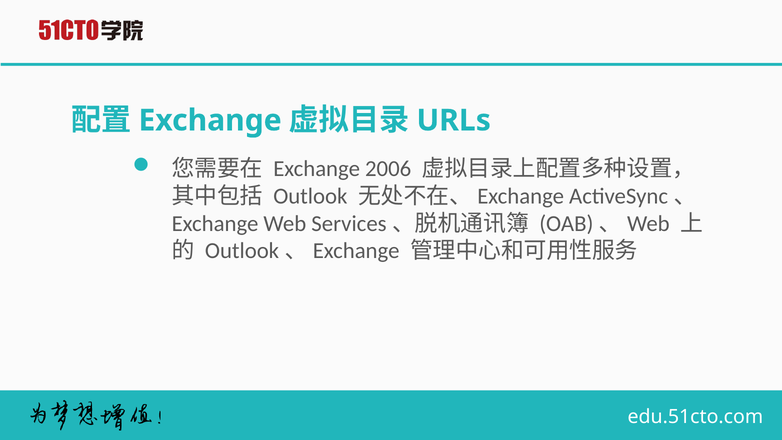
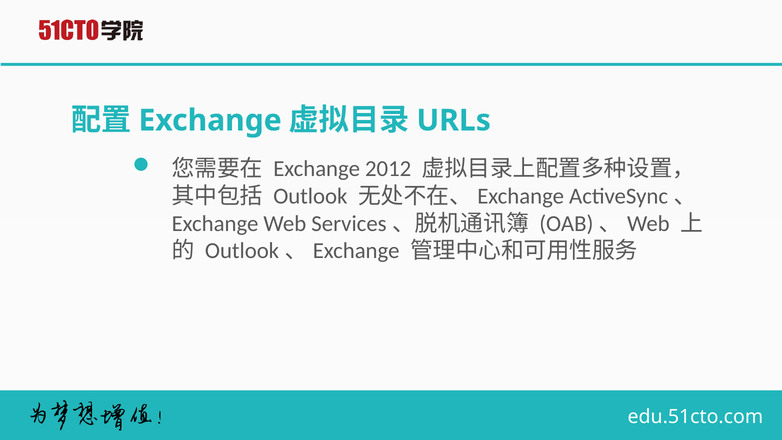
2006: 2006 -> 2012
